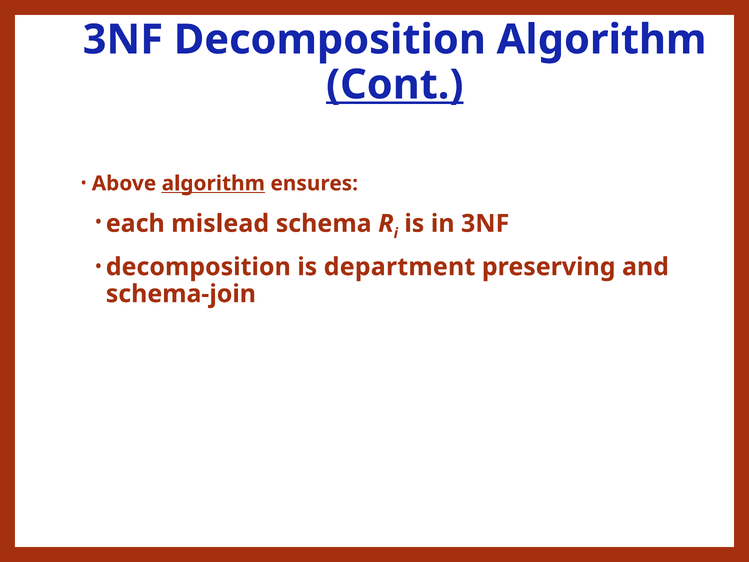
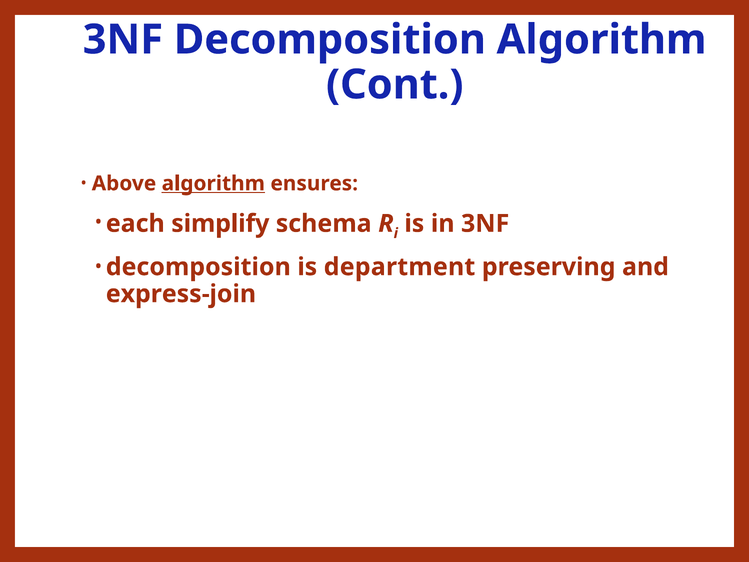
Cont underline: present -> none
mislead: mislead -> simplify
schema-join: schema-join -> express-join
